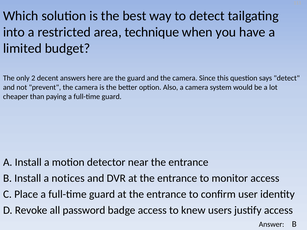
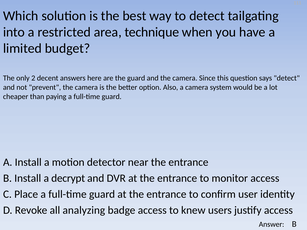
notices: notices -> decrypt
password: password -> analyzing
